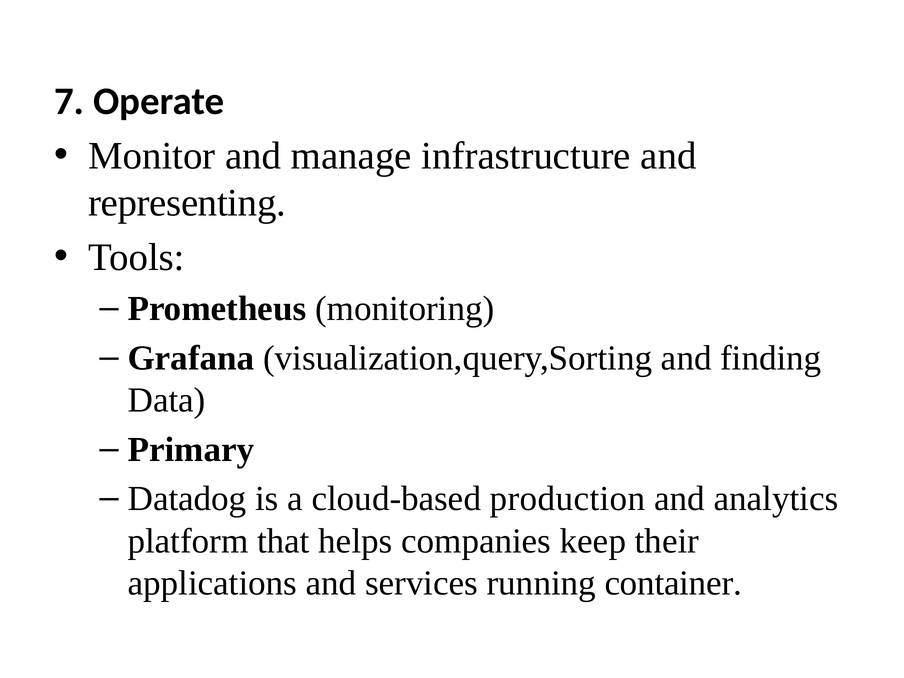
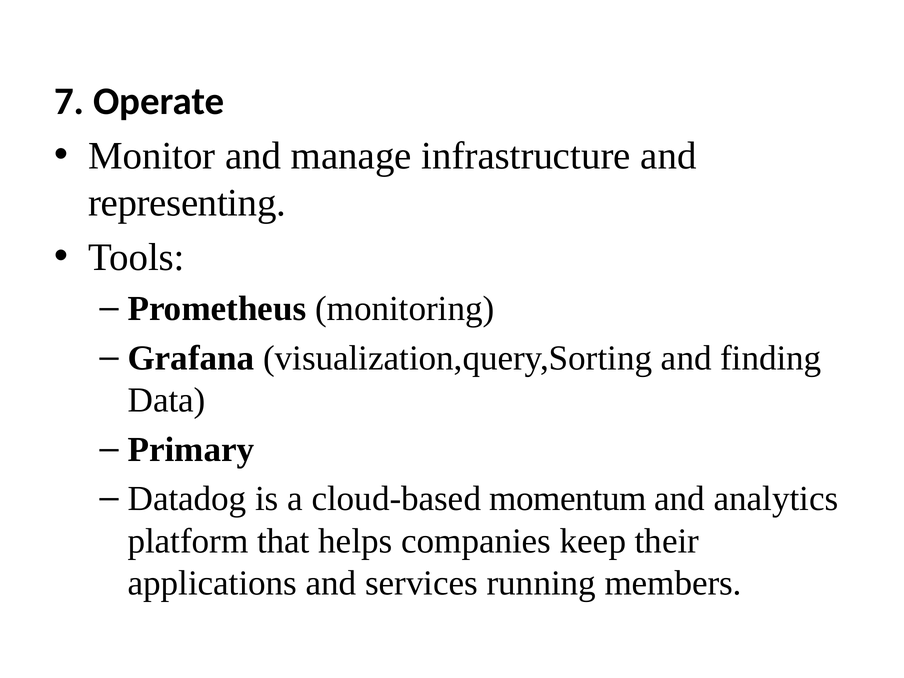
production: production -> momentum
container: container -> members
